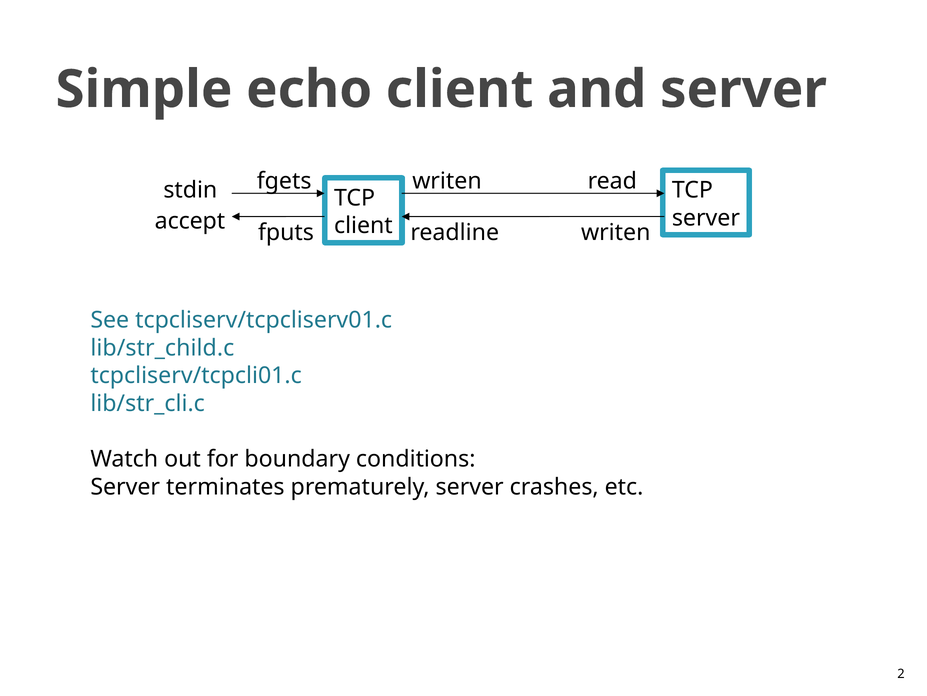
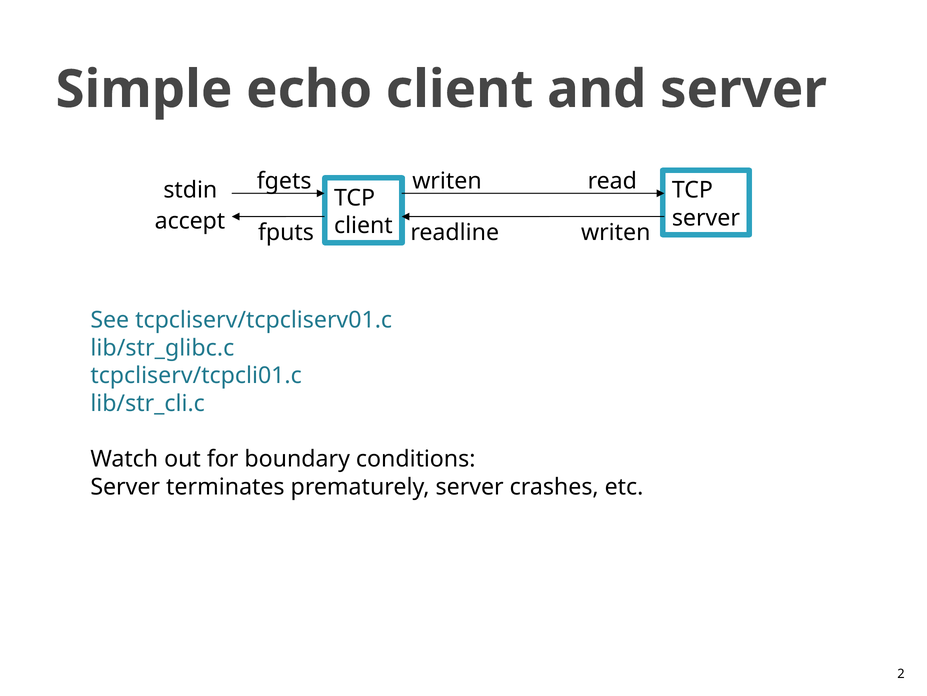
lib/str_child.c: lib/str_child.c -> lib/str_glibc.c
